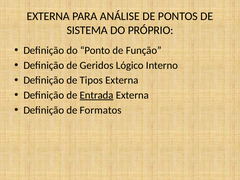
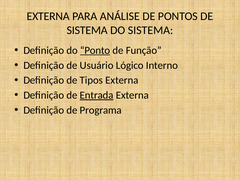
DO PRÓPRIO: PRÓPRIO -> SISTEMA
Ponto underline: none -> present
Geridos: Geridos -> Usuário
Formatos: Formatos -> Programa
